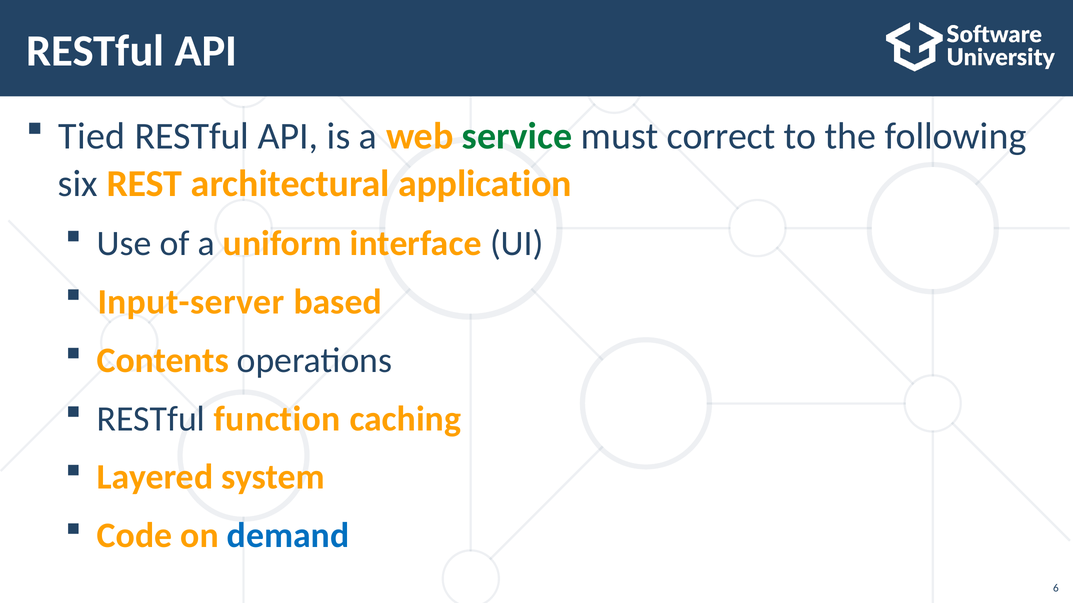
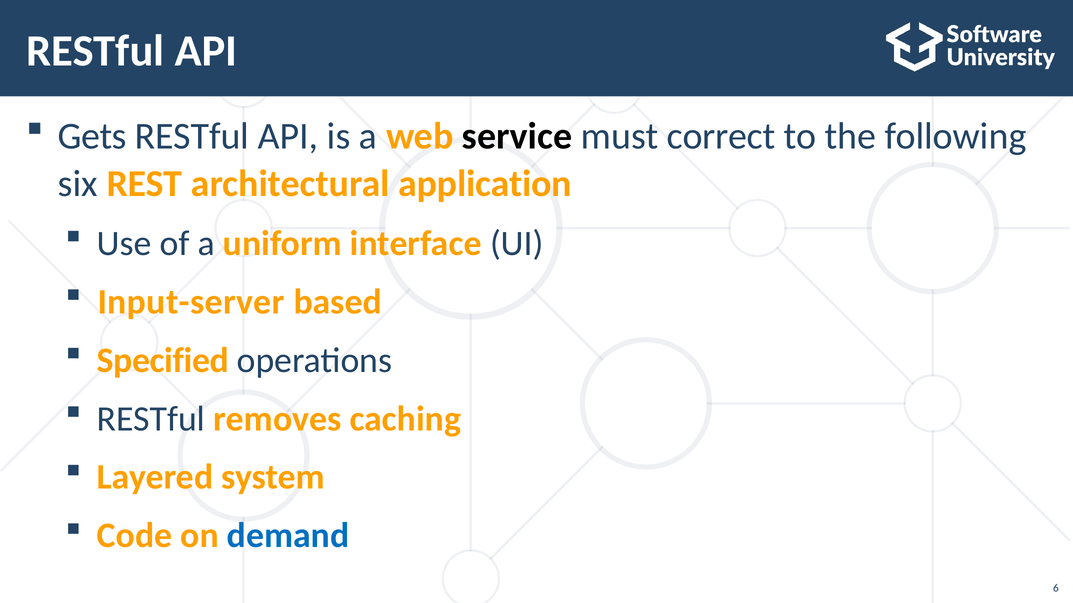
Tied: Tied -> Gets
service colour: green -> black
Contents: Contents -> Specified
function: function -> removes
